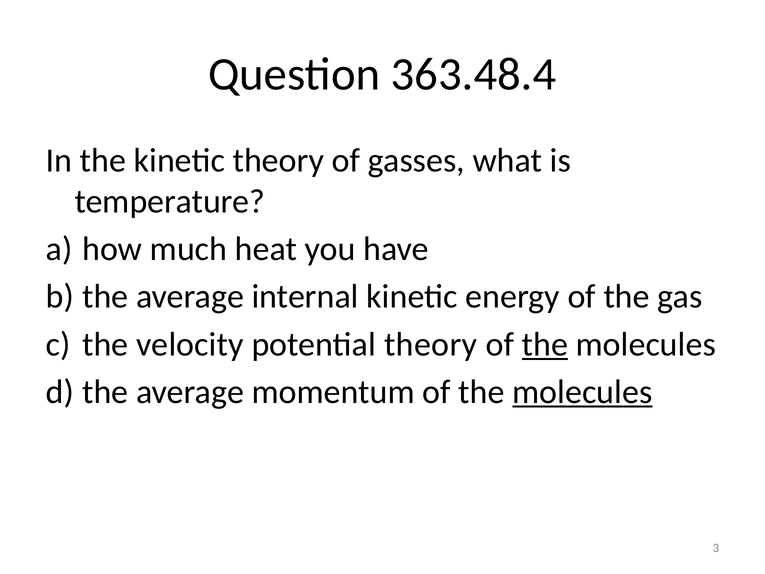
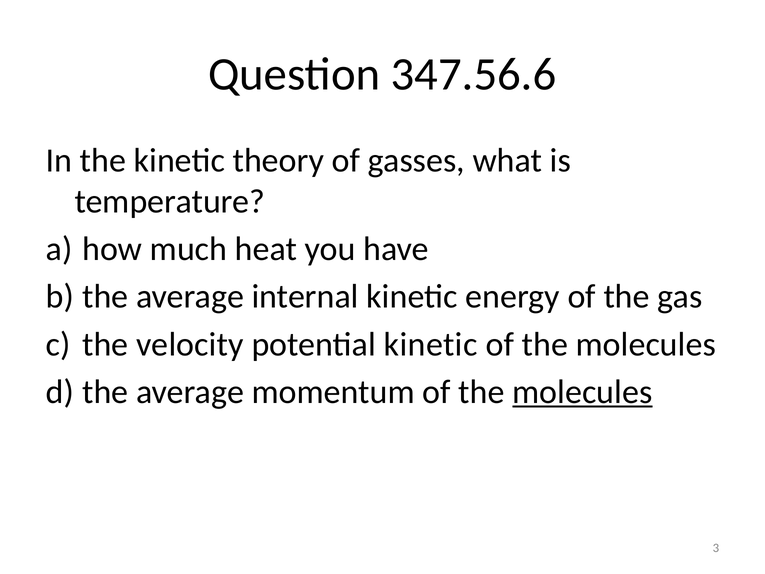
363.48.4: 363.48.4 -> 347.56.6
potential theory: theory -> kinetic
the at (545, 344) underline: present -> none
